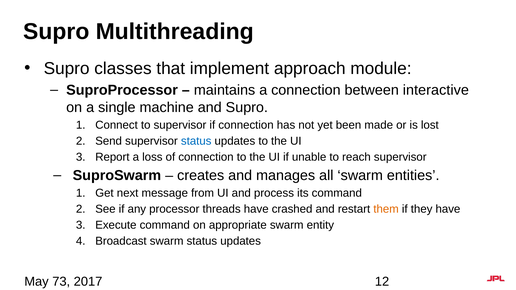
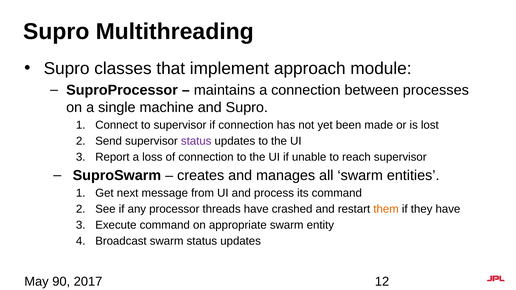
interactive: interactive -> processes
status at (196, 141) colour: blue -> purple
73: 73 -> 90
